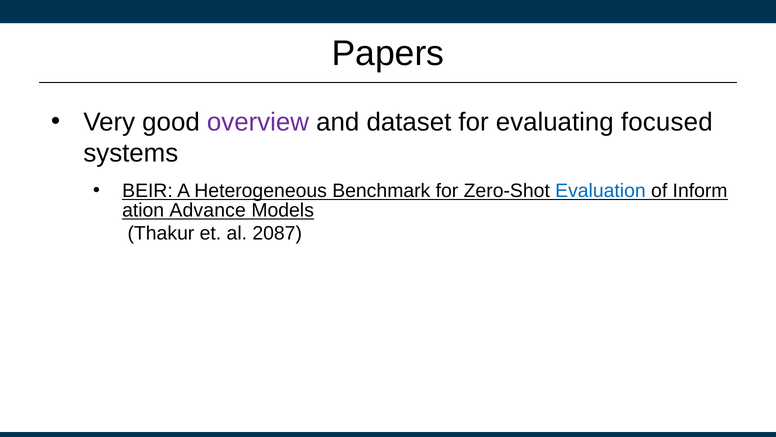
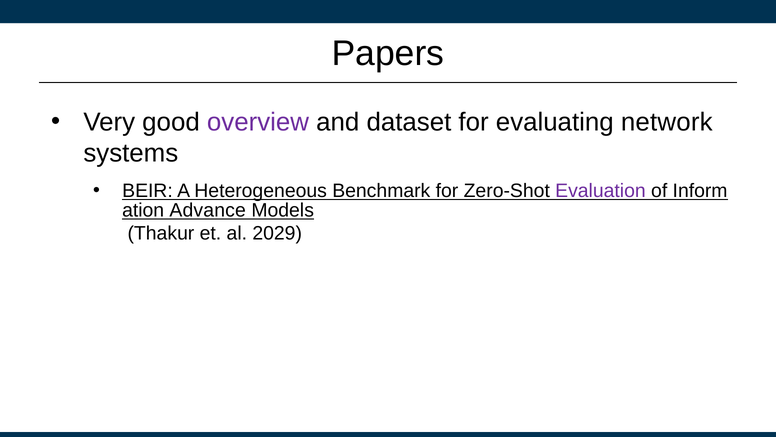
focused: focused -> network
Evaluation colour: blue -> purple
2087: 2087 -> 2029
